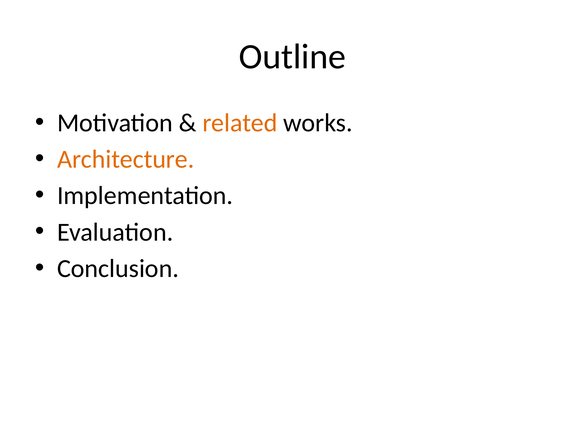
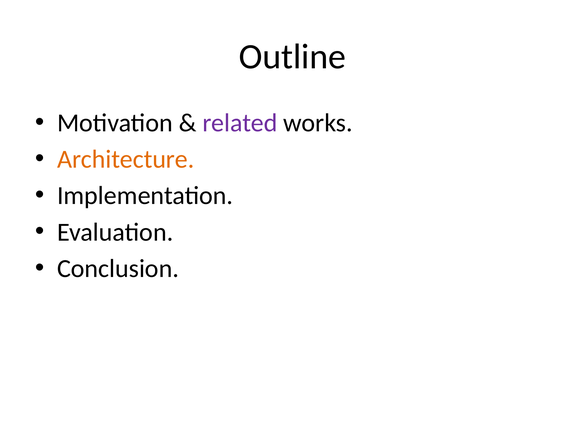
related colour: orange -> purple
